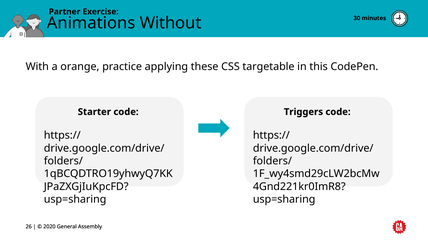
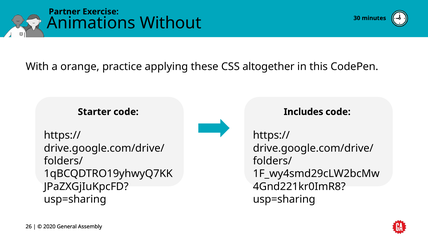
targetable: targetable -> altogether
Triggers: Triggers -> Includes
